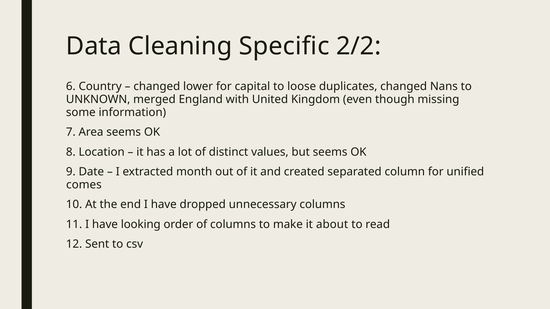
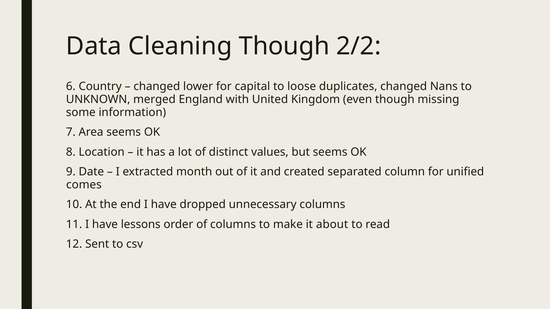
Cleaning Specific: Specific -> Though
looking: looking -> lessons
